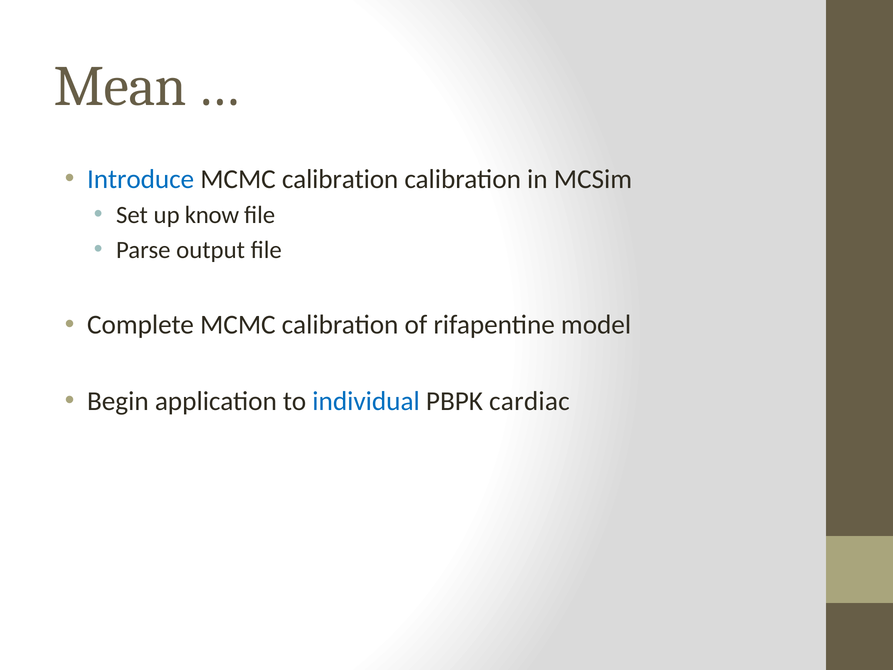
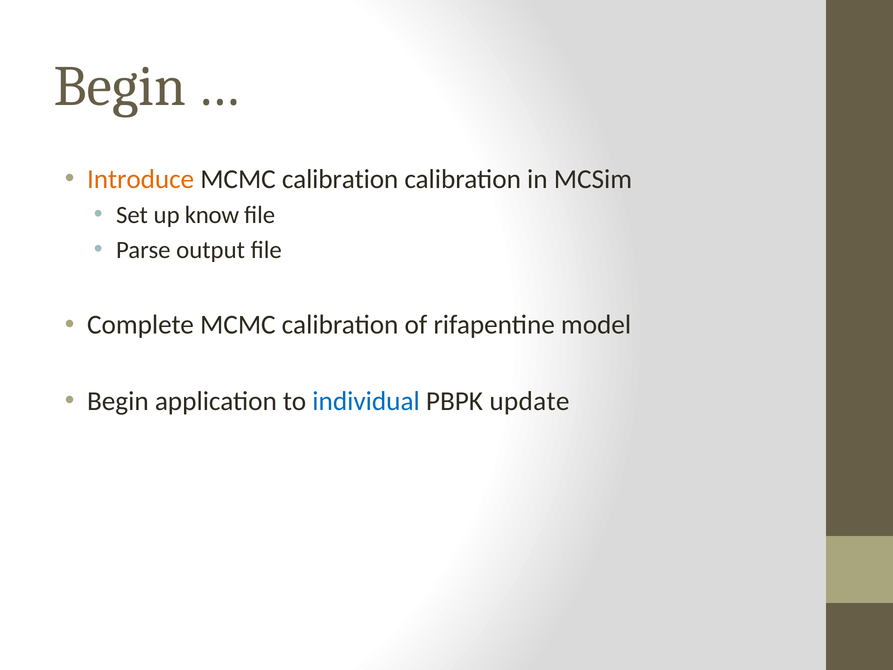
Mean at (120, 87): Mean -> Begin
Introduce colour: blue -> orange
cardiac: cardiac -> update
